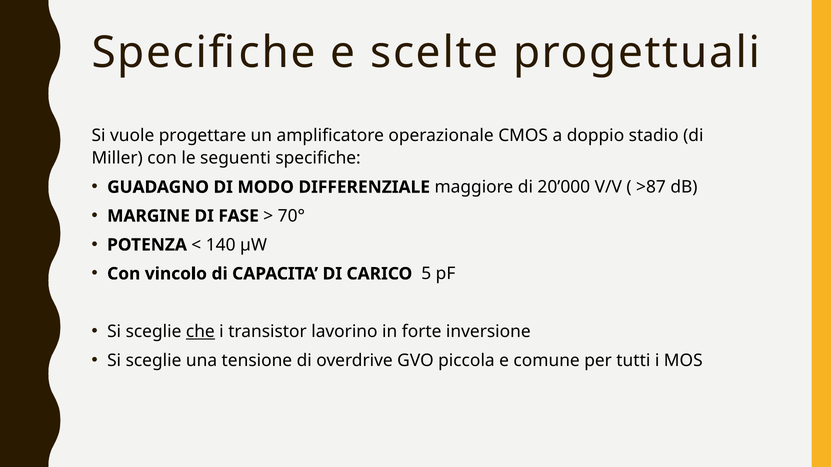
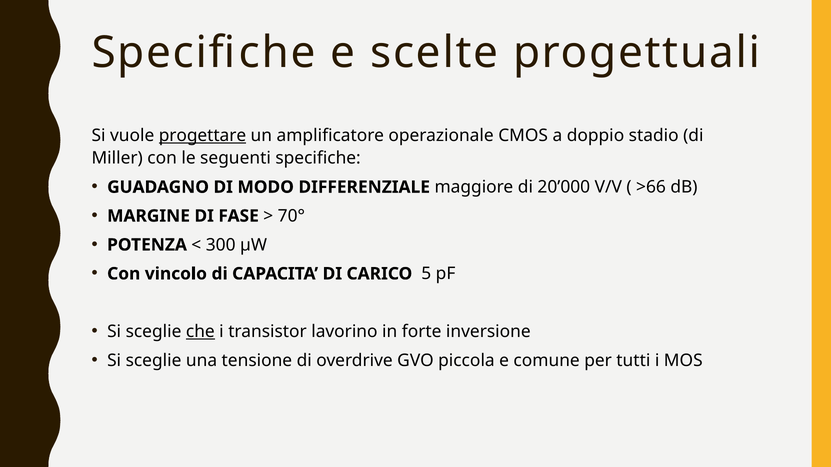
progettare underline: none -> present
>87: >87 -> >66
140: 140 -> 300
